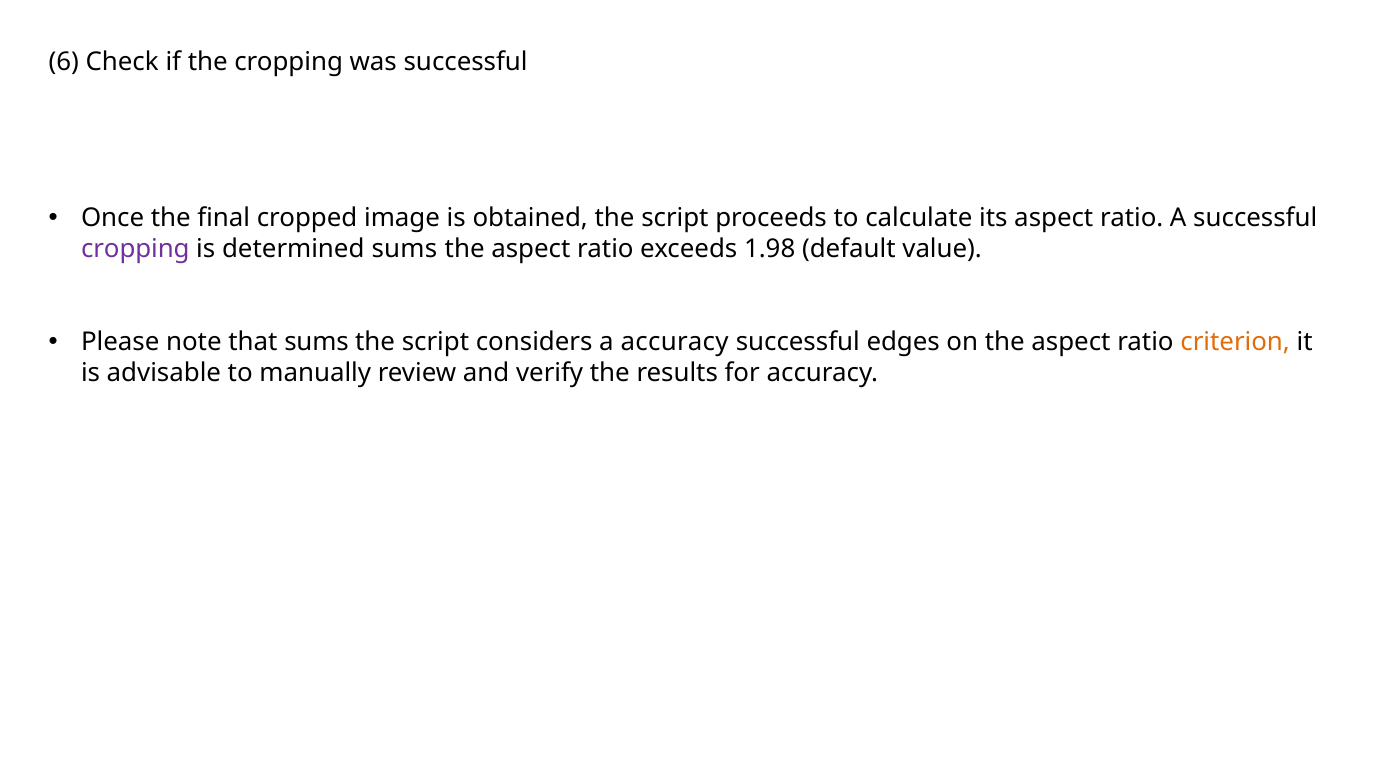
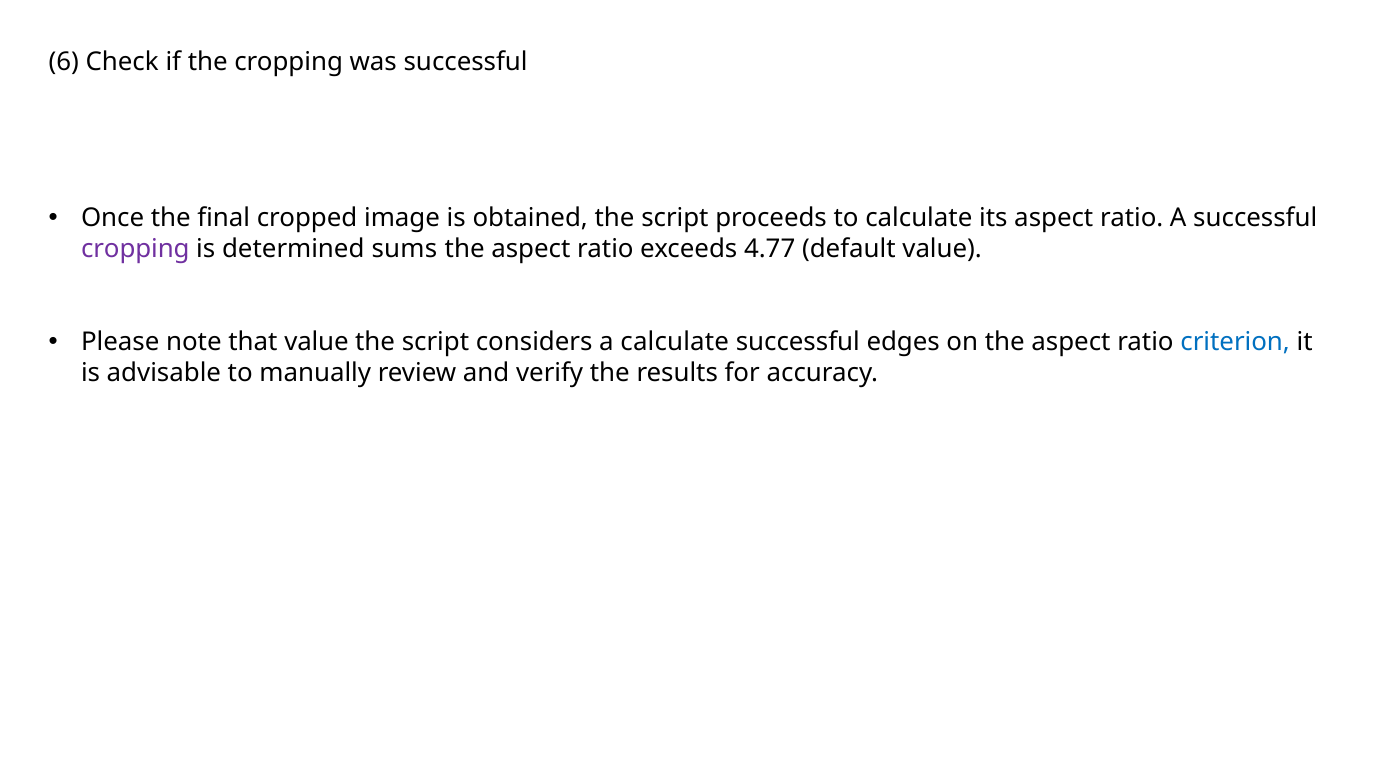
1.98: 1.98 -> 4.77
that sums: sums -> value
a accuracy: accuracy -> calculate
criterion colour: orange -> blue
